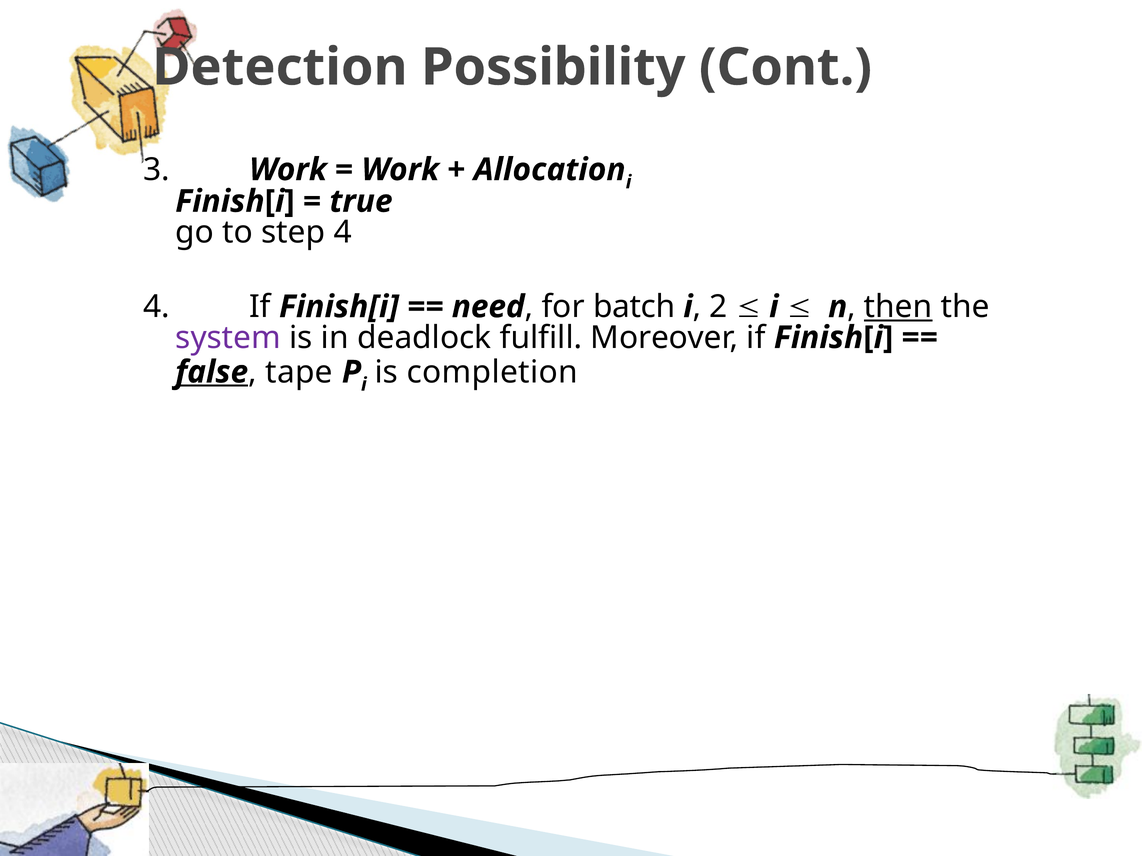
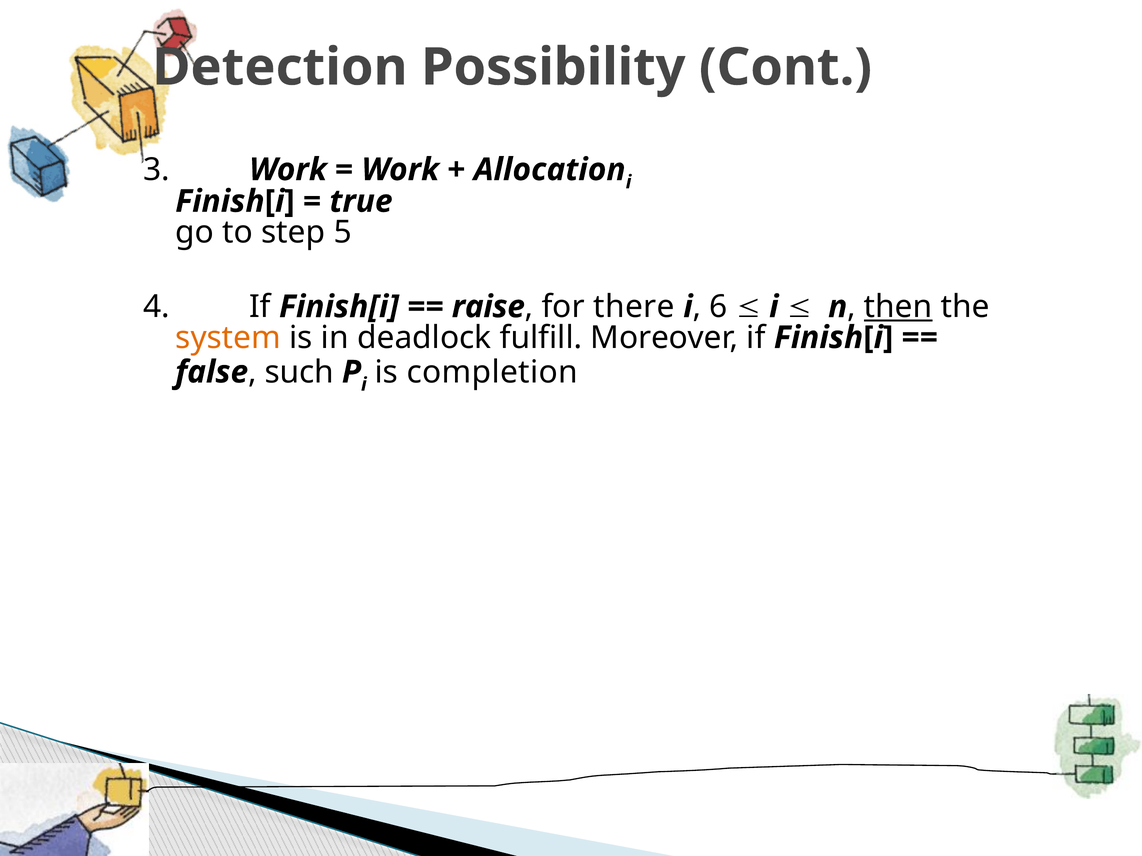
step 4: 4 -> 5
need: need -> raise
batch: batch -> there
2: 2 -> 6
system colour: purple -> orange
false underline: present -> none
tape: tape -> such
